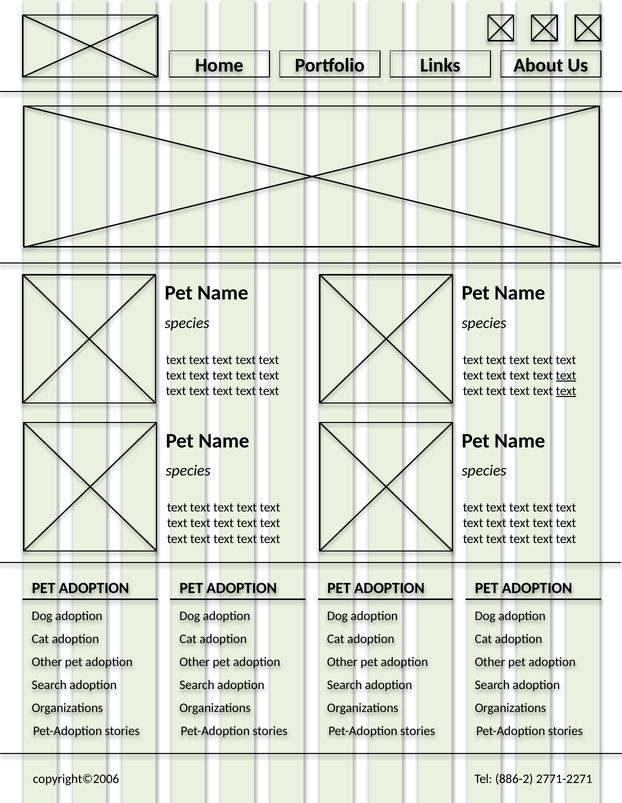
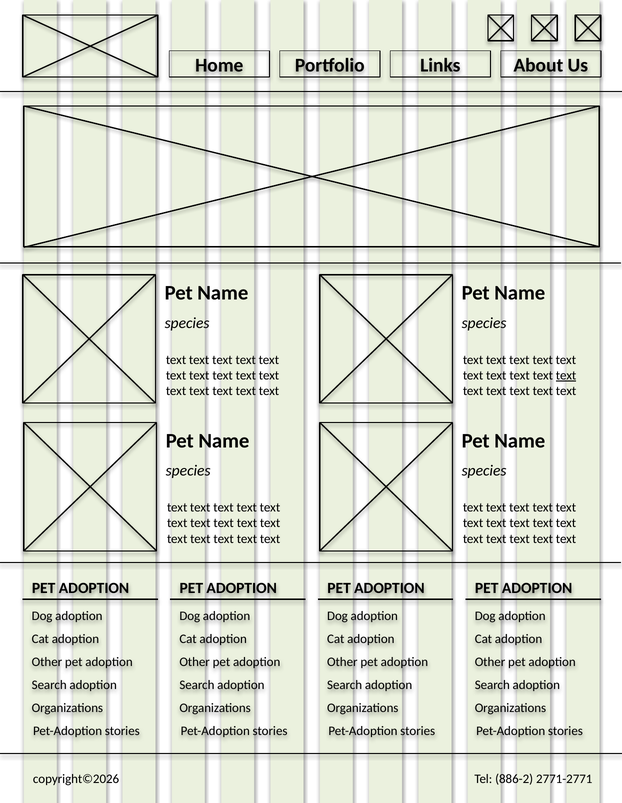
text at (566, 391) underline: present -> none
copyright©2006: copyright©2006 -> copyright©2026
2771-2271: 2771-2271 -> 2771-2771
